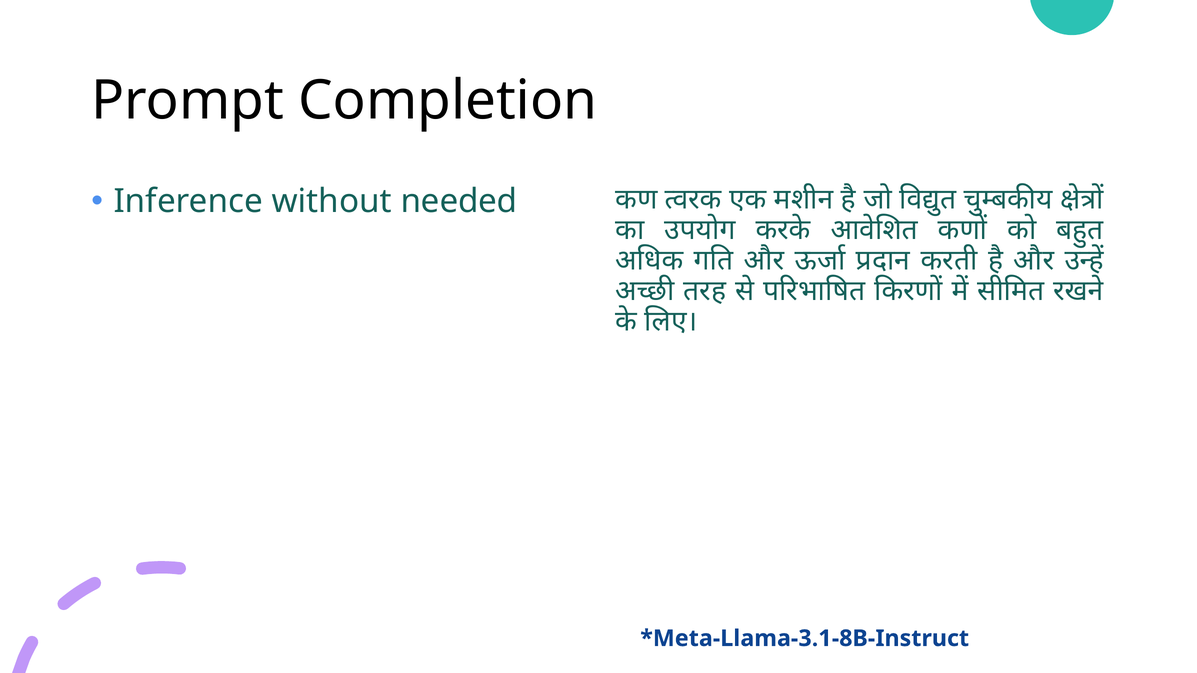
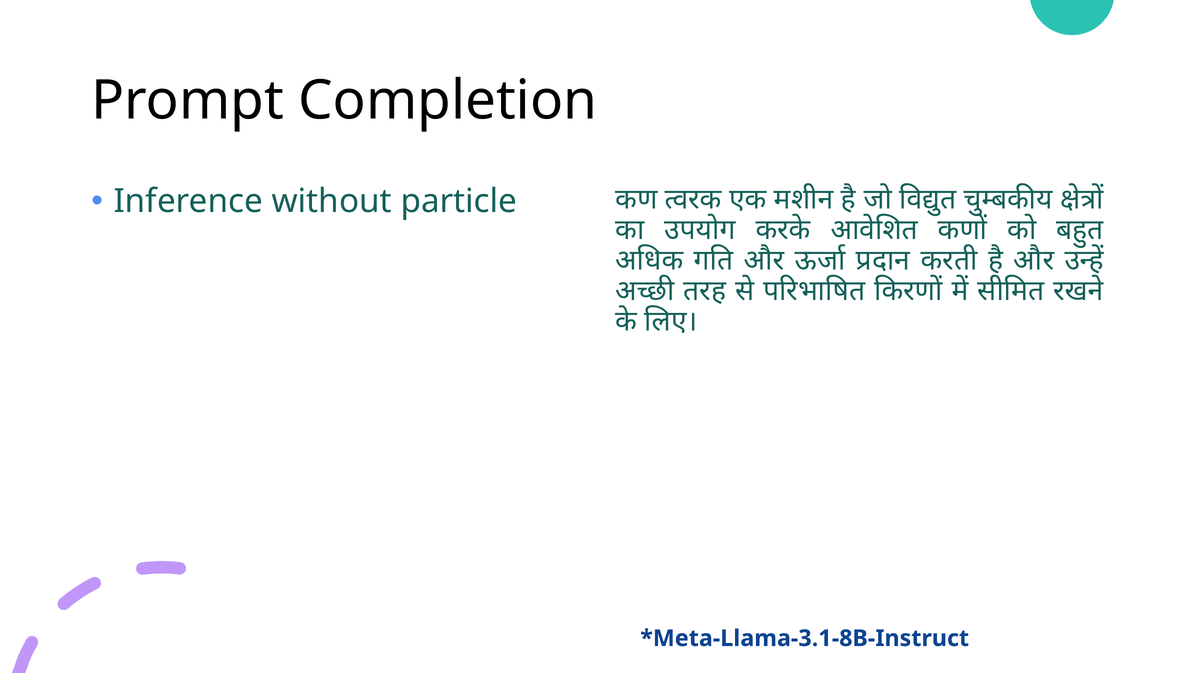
needed: needed -> particle
